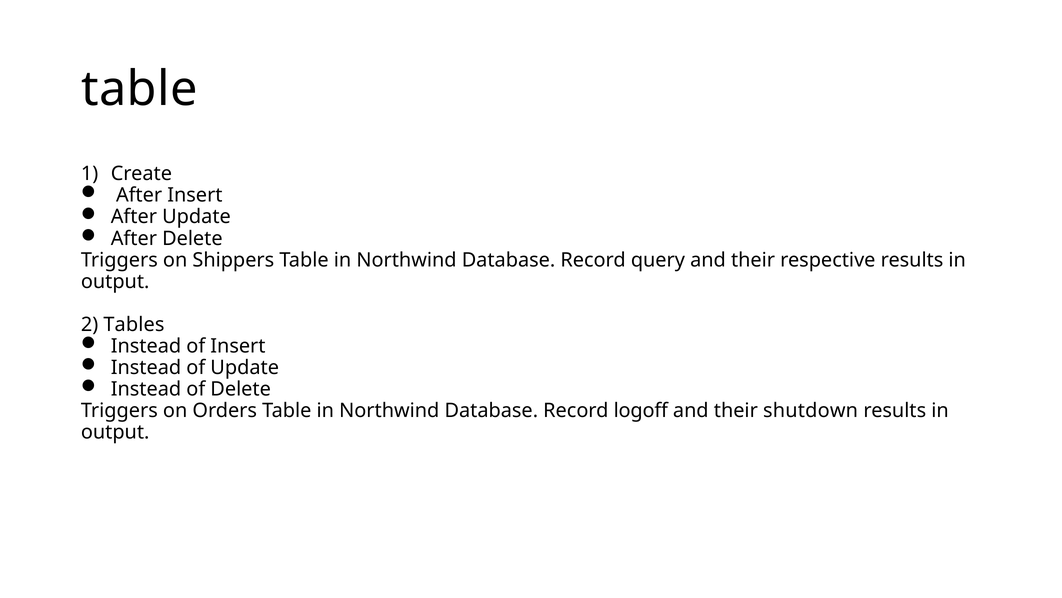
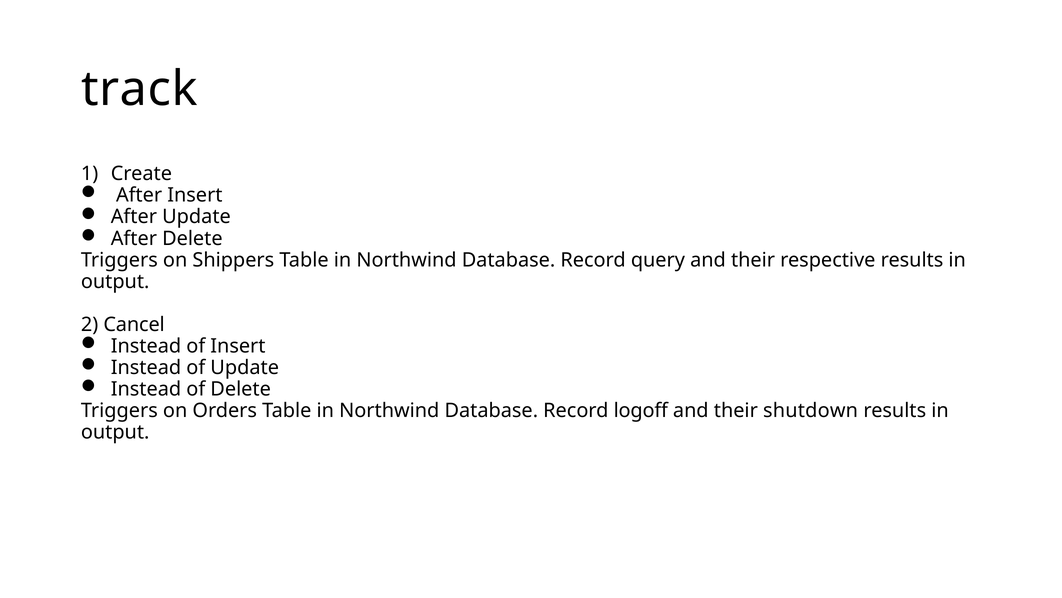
table at (139, 89): table -> track
Tables: Tables -> Cancel
